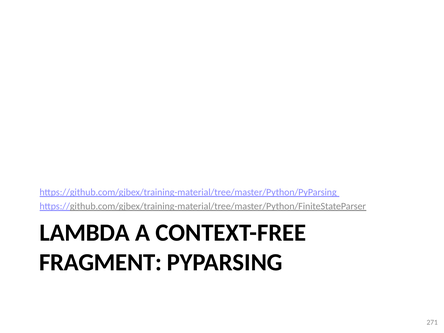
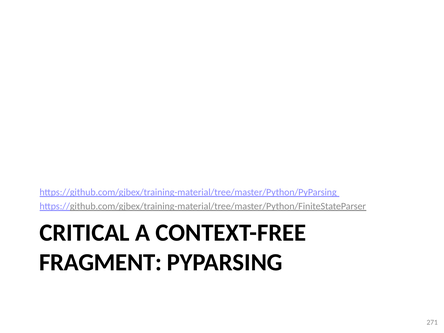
LAMBDA: LAMBDA -> CRITICAL
